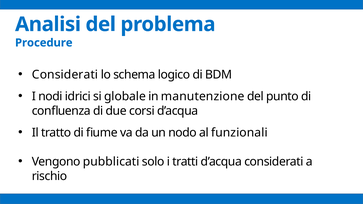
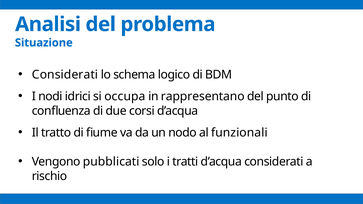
Procedure: Procedure -> Situazione
globale: globale -> occupa
manutenzione: manutenzione -> rappresentano
